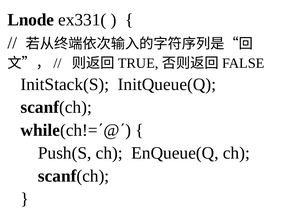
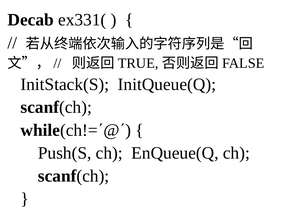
Lnode: Lnode -> Decab
